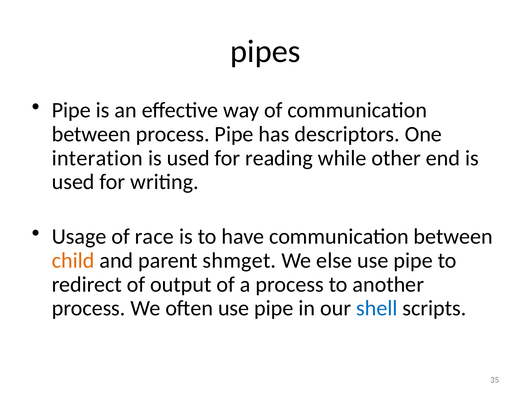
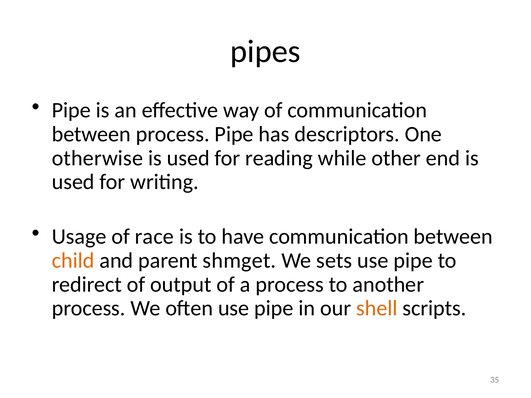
interation: interation -> otherwise
else: else -> sets
shell colour: blue -> orange
